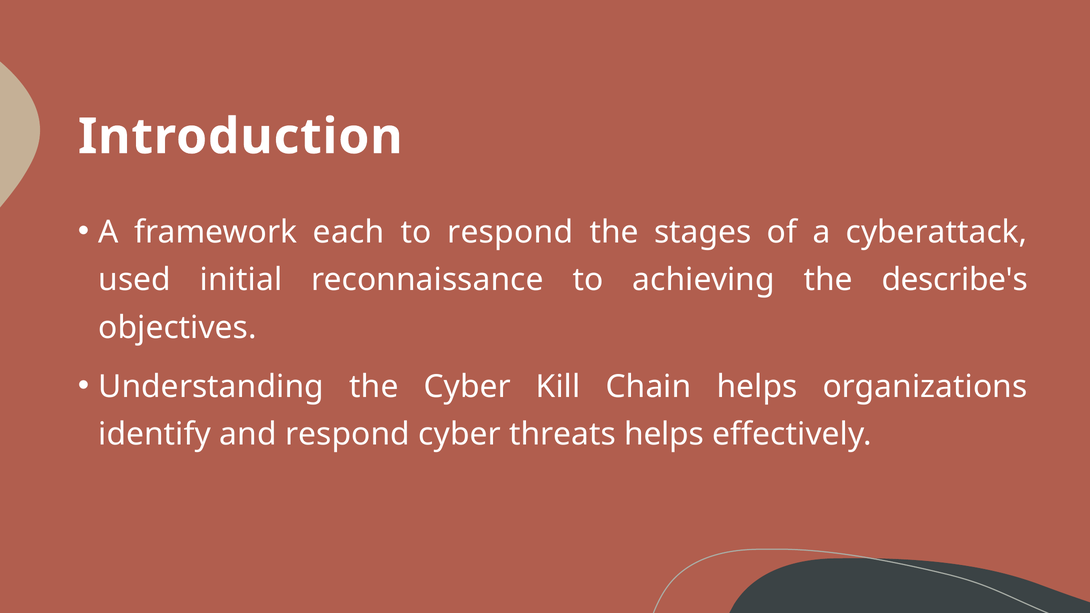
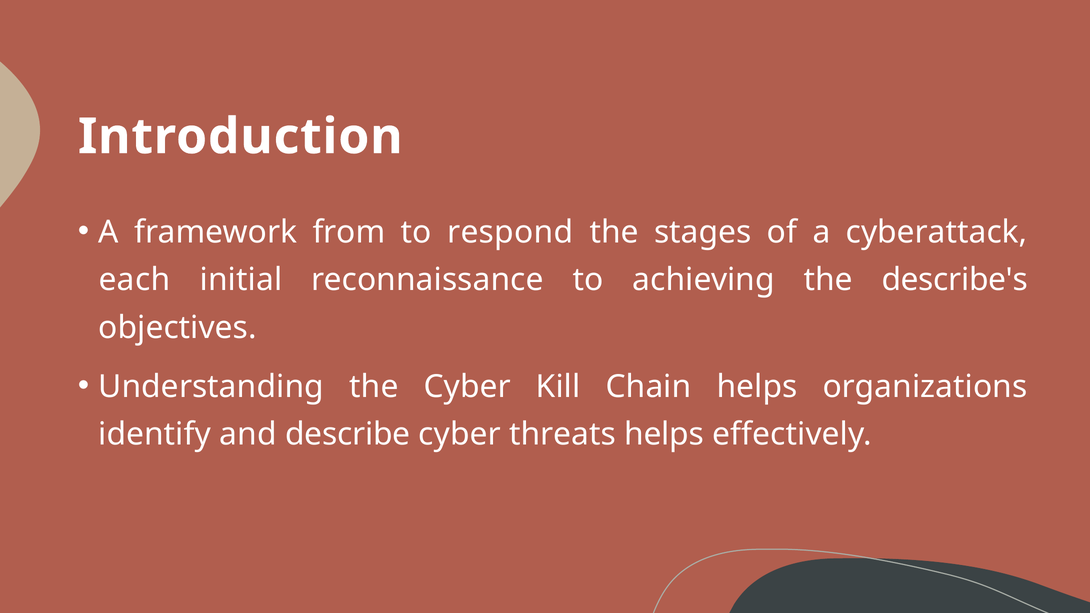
each: each -> from
used: used -> each
and respond: respond -> describe
